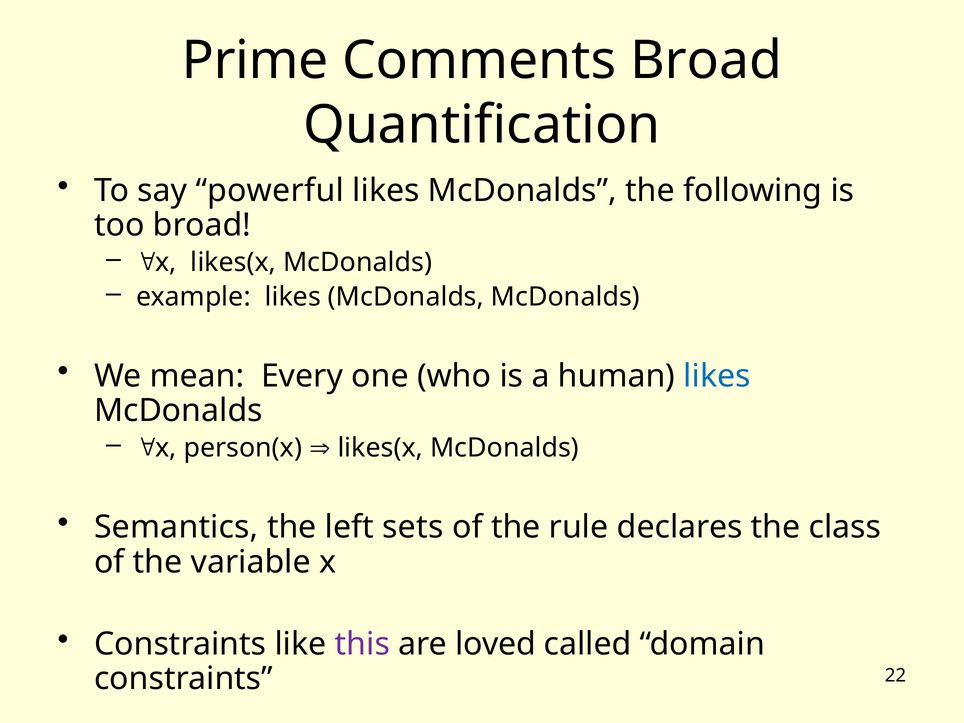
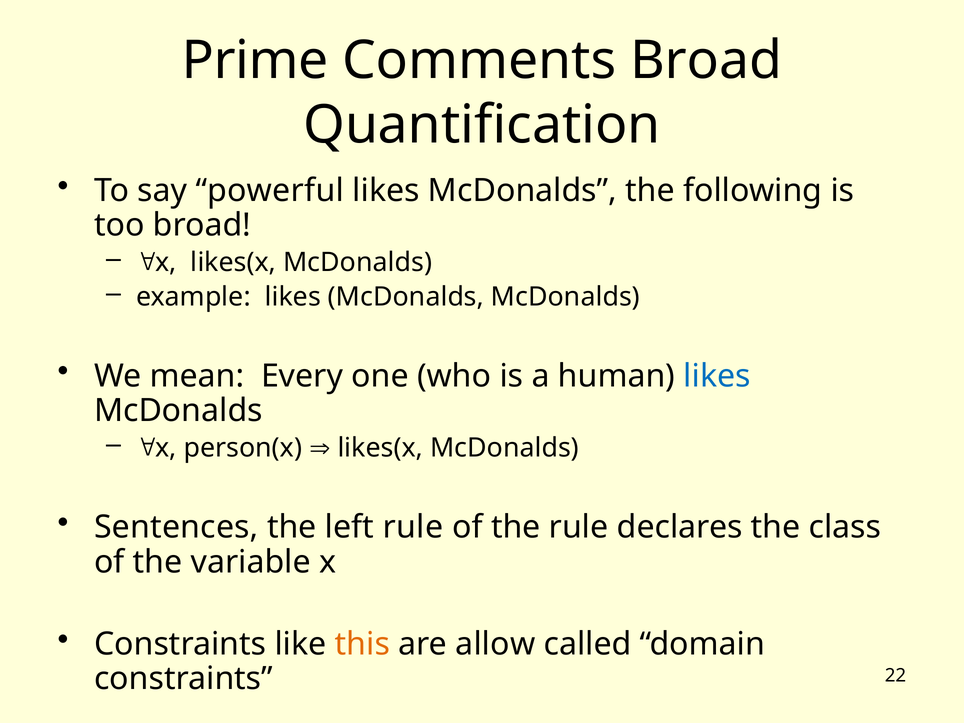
Semantics: Semantics -> Sentences
left sets: sets -> rule
this colour: purple -> orange
loved: loved -> allow
